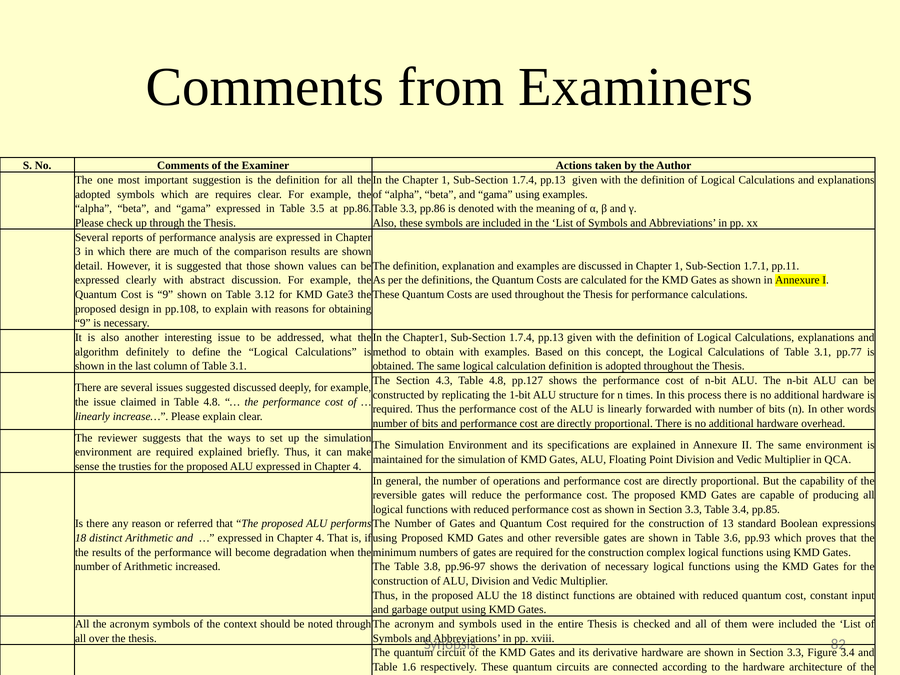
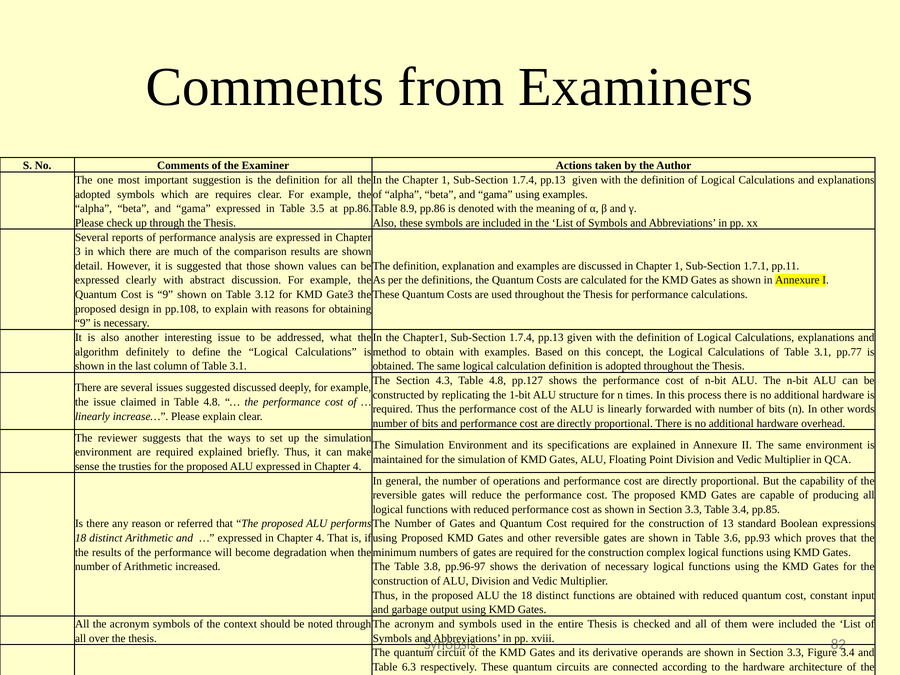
Table 3.3: 3.3 -> 8.9
derivative hardware: hardware -> operands
1.6 at (409, 667): 1.6 -> 6.3
